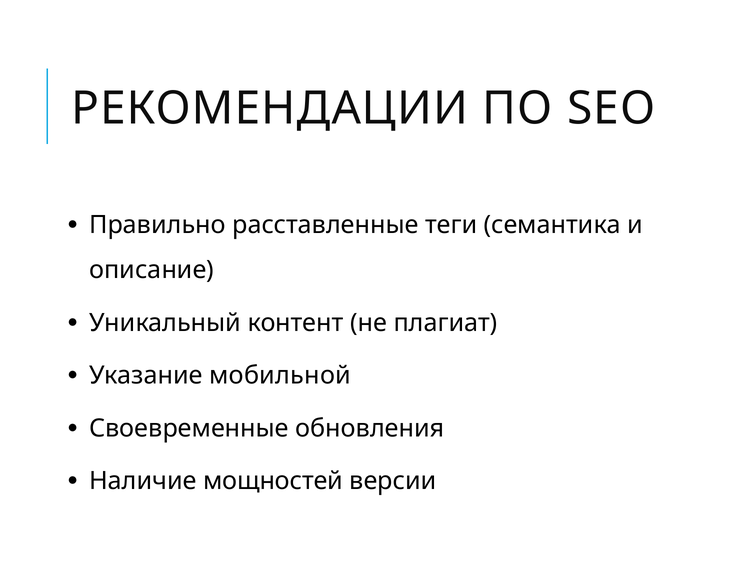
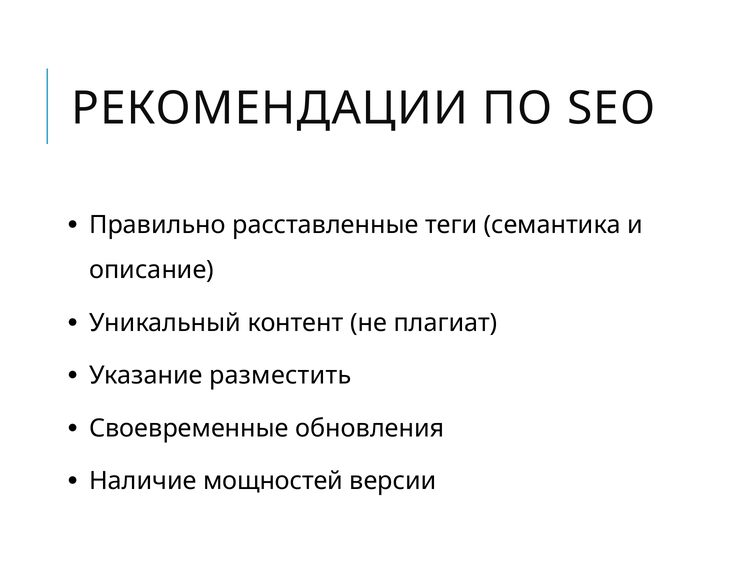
мобильной: мобильной -> разместить
